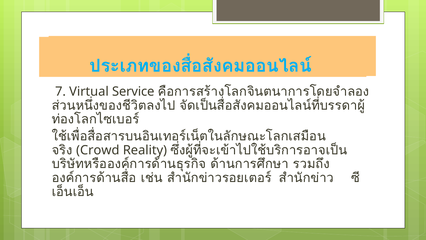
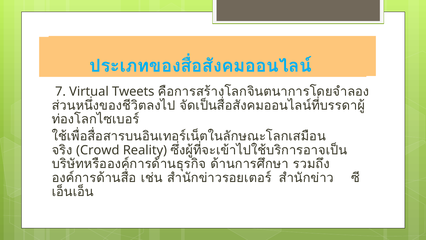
Service: Service -> Tweets
